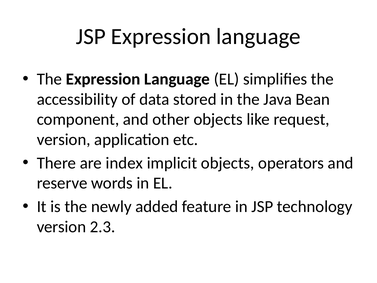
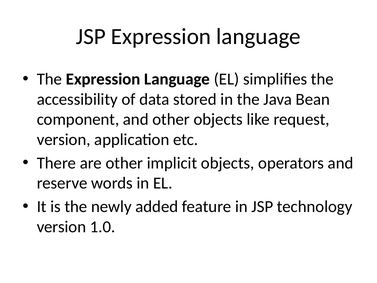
are index: index -> other
2.3: 2.3 -> 1.0
